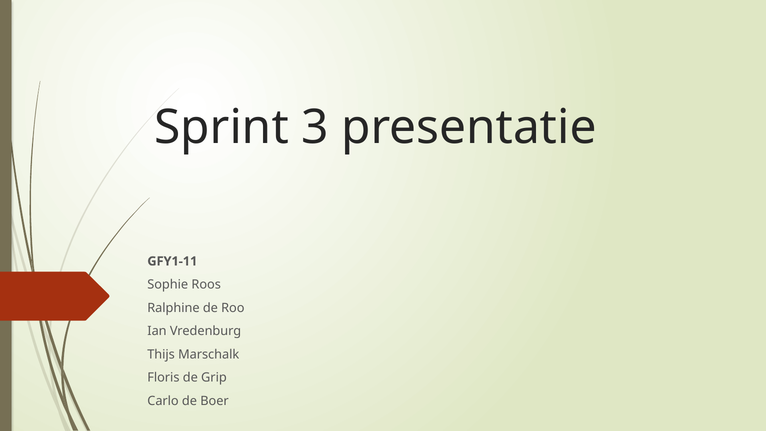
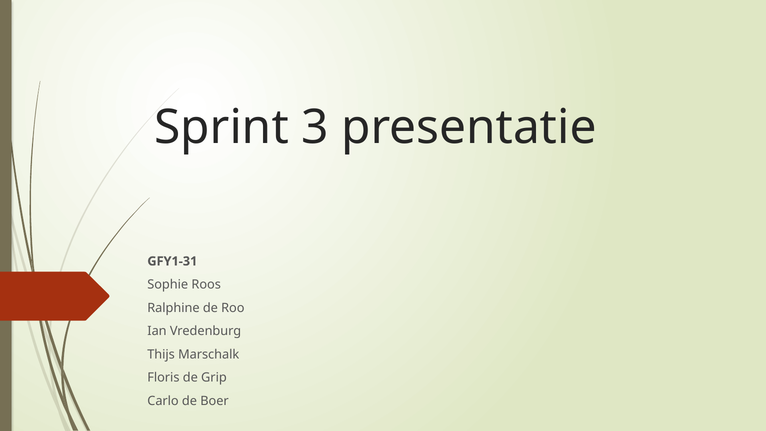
GFY1-11: GFY1-11 -> GFY1-31
